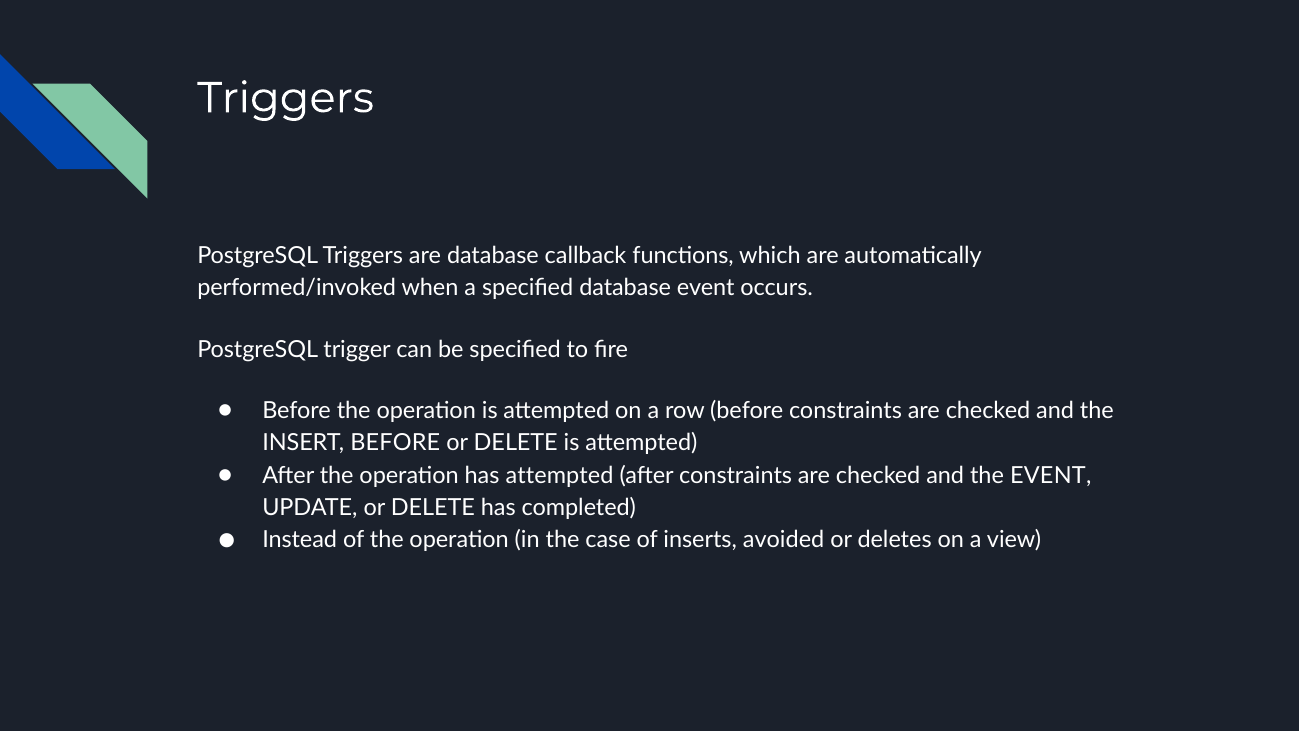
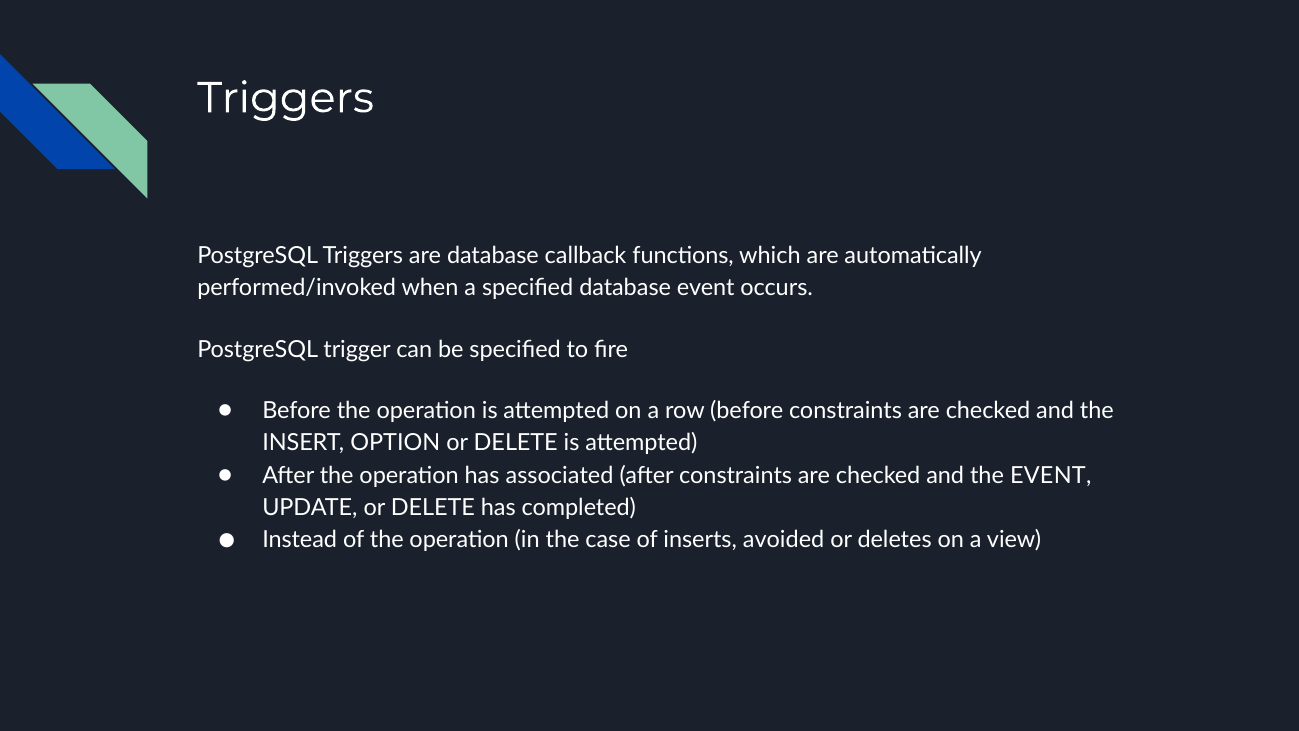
INSERT BEFORE: BEFORE -> OPTION
has attempted: attempted -> associated
